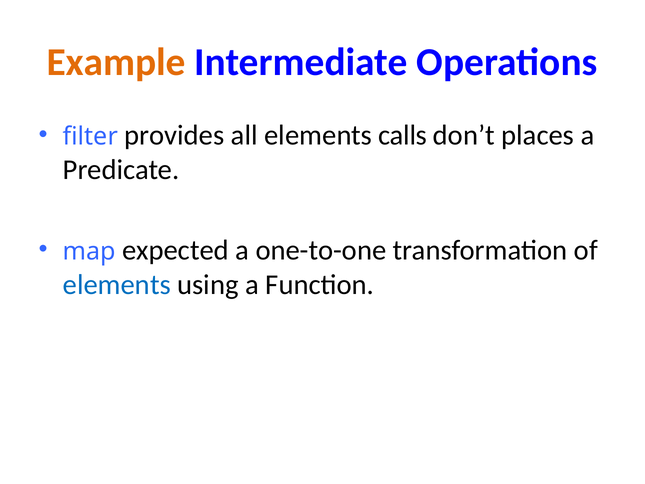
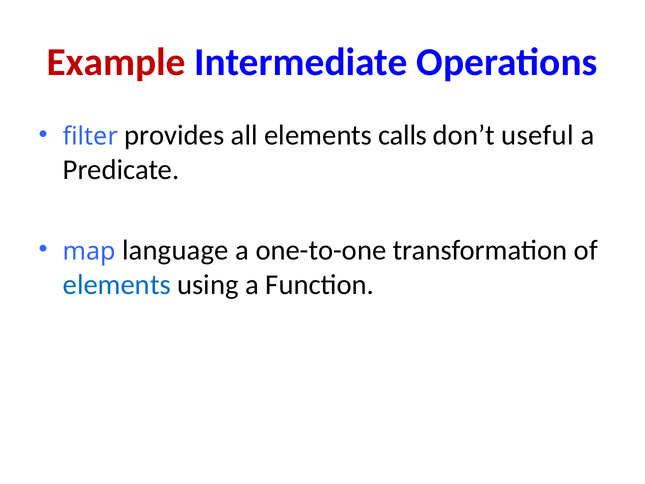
Example colour: orange -> red
places: places -> useful
expected: expected -> language
